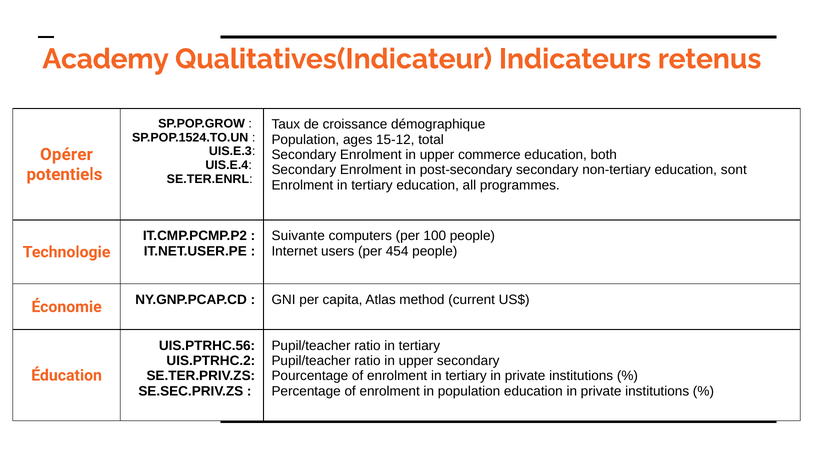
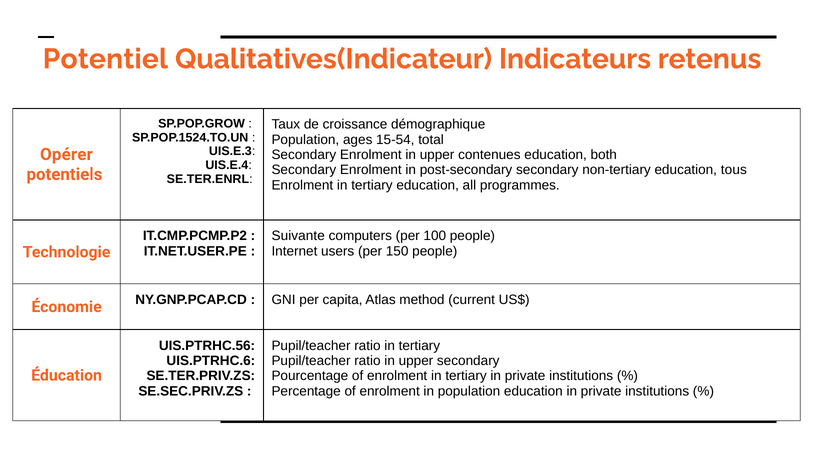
Academy: Academy -> Potentiel
15-12: 15-12 -> 15-54
commerce: commerce -> contenues
sont: sont -> tous
454: 454 -> 150
UIS.PTRHC.2: UIS.PTRHC.2 -> UIS.PTRHC.6
